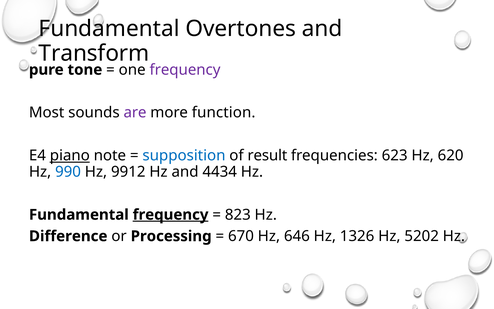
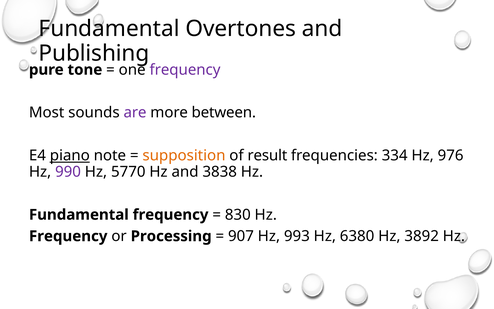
Transform: Transform -> Publishing
function: function -> between
supposition colour: blue -> orange
623: 623 -> 334
620: 620 -> 976
990 colour: blue -> purple
9912: 9912 -> 5770
4434: 4434 -> 3838
frequency at (171, 215) underline: present -> none
823: 823 -> 830
Difference at (68, 236): Difference -> Frequency
670: 670 -> 907
646: 646 -> 993
1326: 1326 -> 6380
5202: 5202 -> 3892
